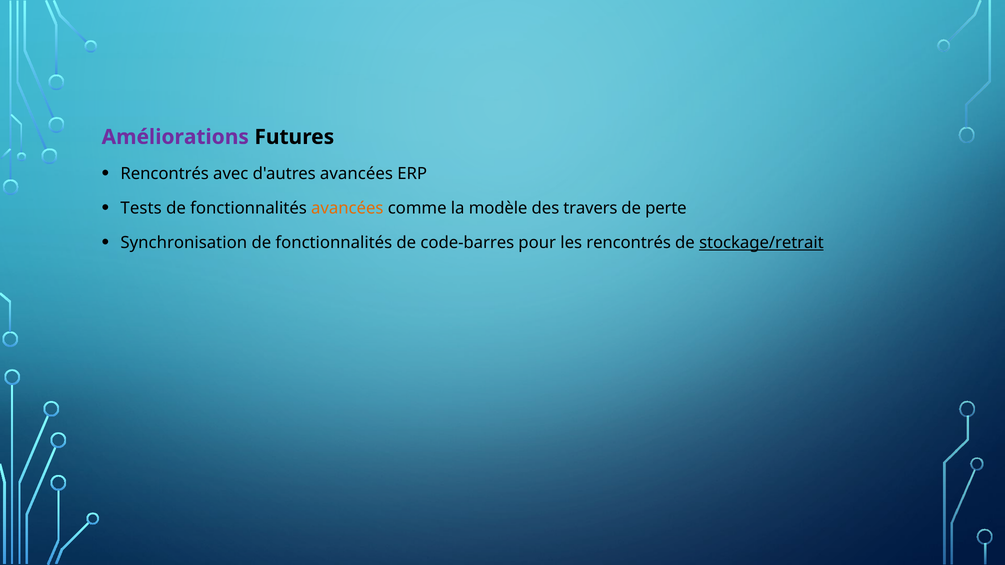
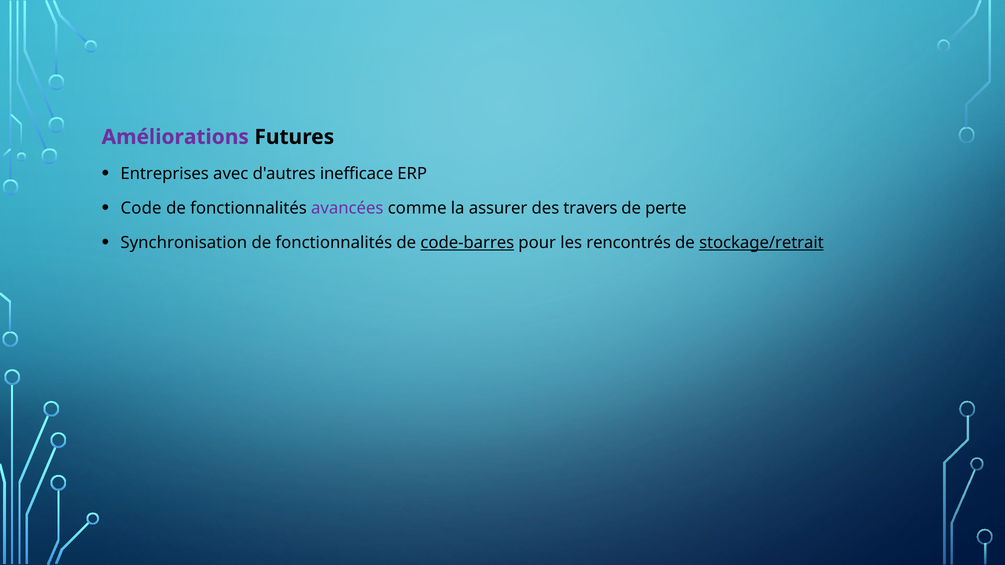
Rencontrés at (165, 174): Rencontrés -> Entreprises
d'autres avancées: avancées -> inefficace
Tests: Tests -> Code
avancées at (347, 208) colour: orange -> purple
modèle: modèle -> assurer
code-barres underline: none -> present
